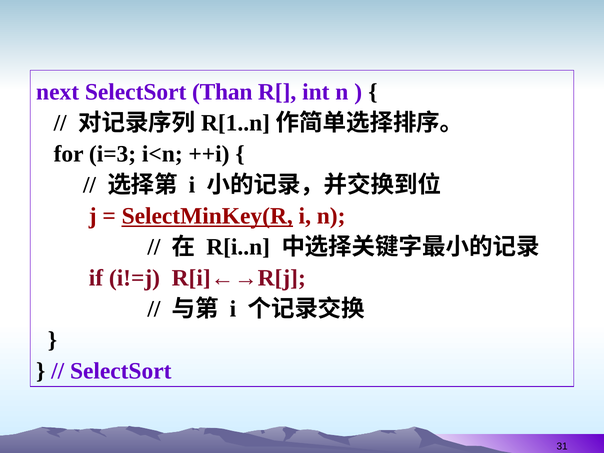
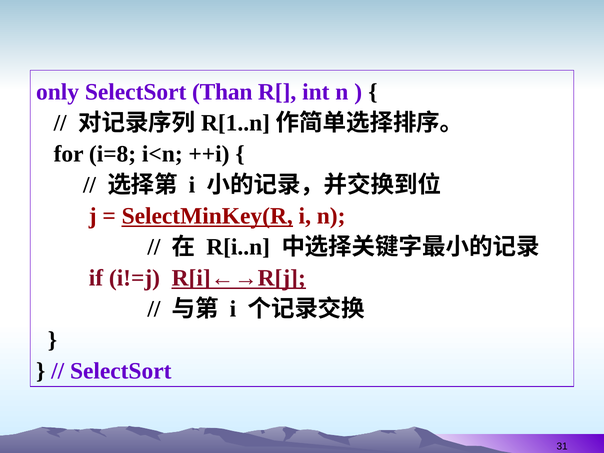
next: next -> only
i=3: i=3 -> i=8
R[i]←→R[j underline: none -> present
